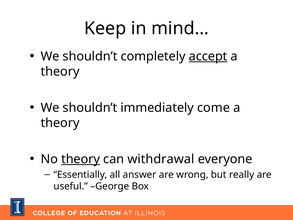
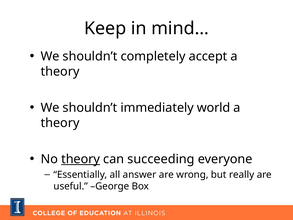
accept underline: present -> none
come: come -> world
withdrawal: withdrawal -> succeeding
